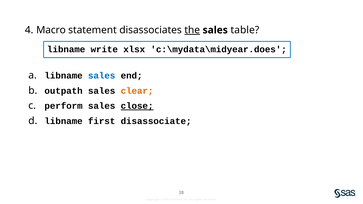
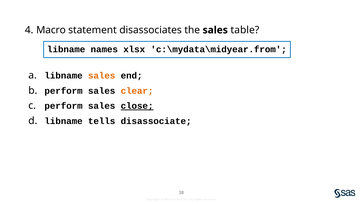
the underline: present -> none
write: write -> names
c:\mydata\midyear.does: c:\mydata\midyear.does -> c:\mydata\midyear.from
sales at (102, 76) colour: blue -> orange
outpath at (64, 91): outpath -> perform
first: first -> tells
